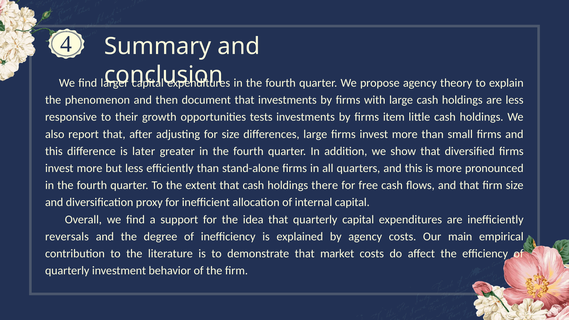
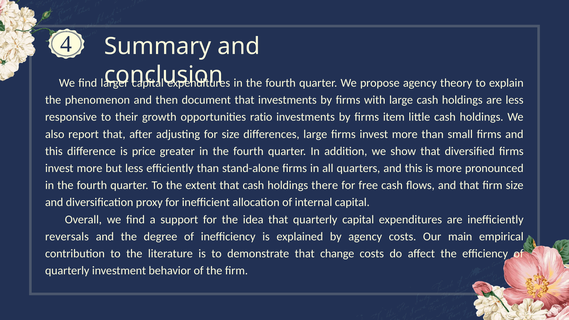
tests: tests -> ratio
later: later -> price
market: market -> change
